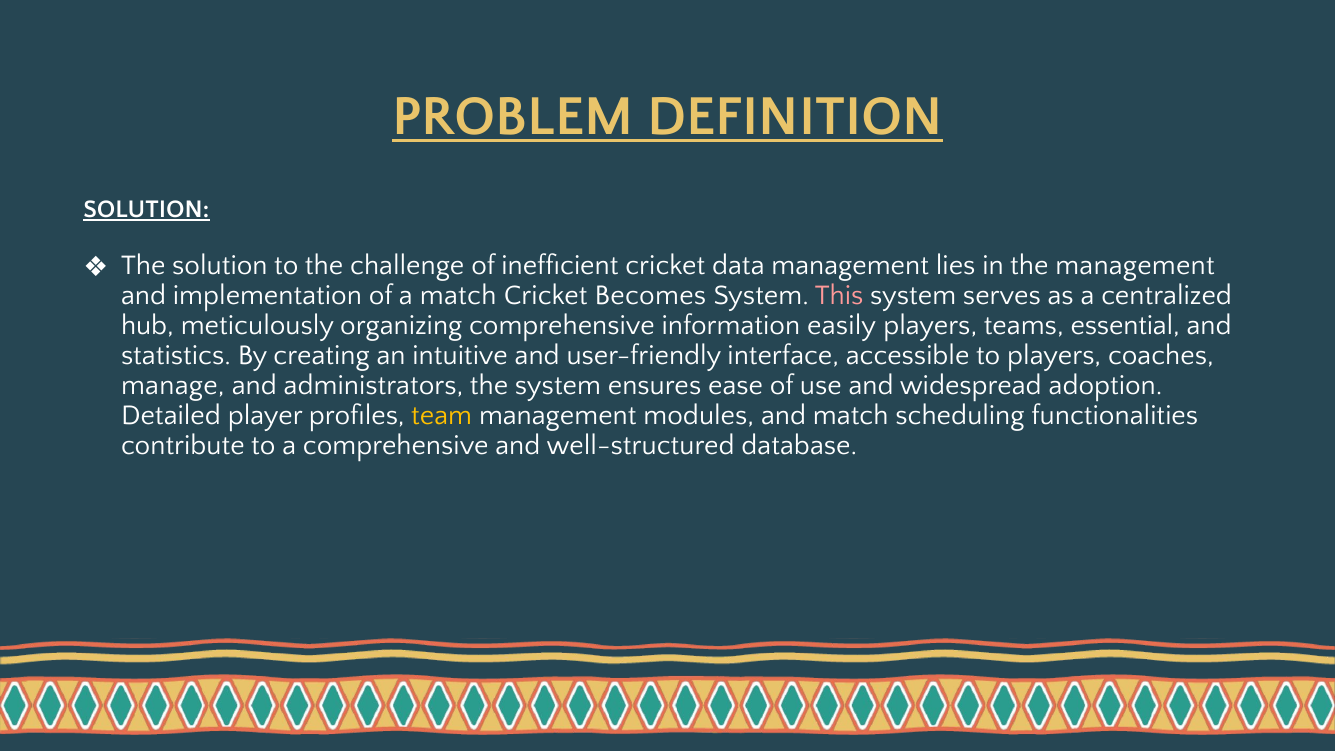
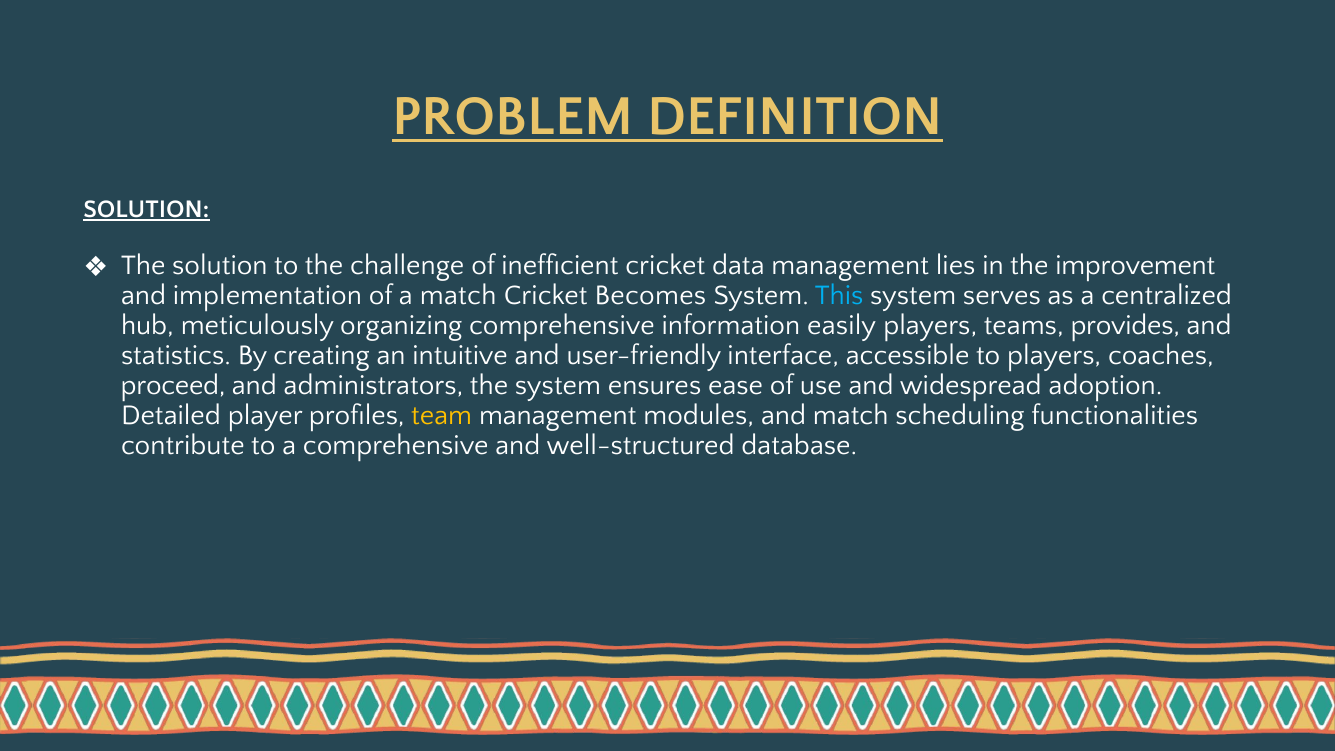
the management: management -> improvement
This colour: pink -> light blue
essential: essential -> provides
manage: manage -> proceed
